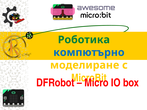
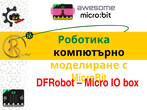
компютърно colour: blue -> black
